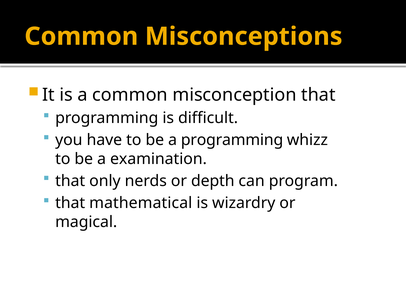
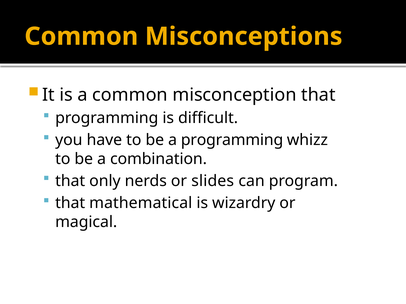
examination: examination -> combination
depth: depth -> slides
